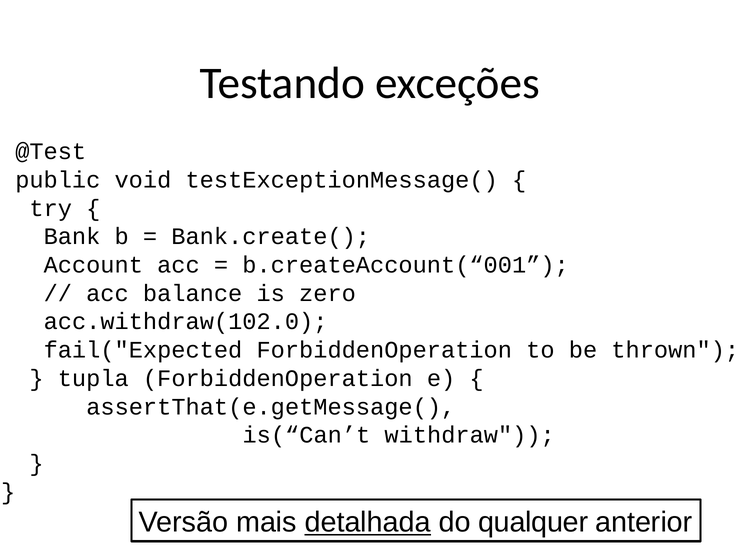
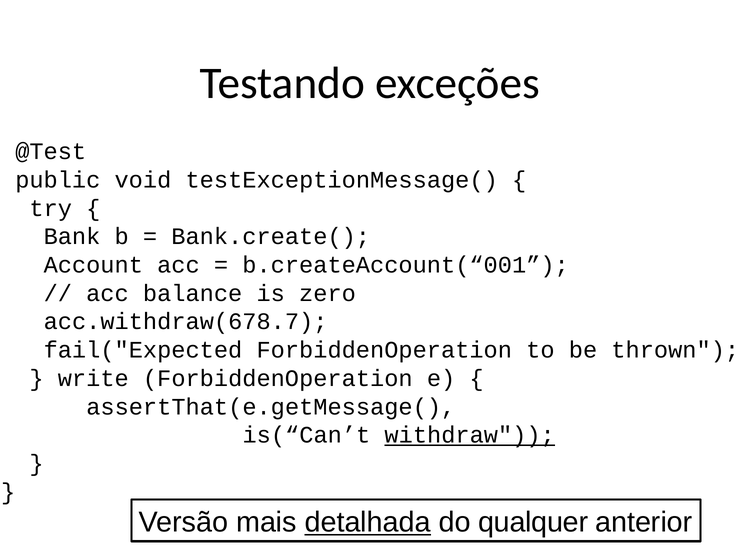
acc.withdraw(102.0: acc.withdraw(102.0 -> acc.withdraw(678.7
tupla: tupla -> write
withdraw underline: none -> present
